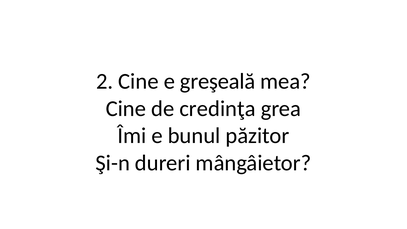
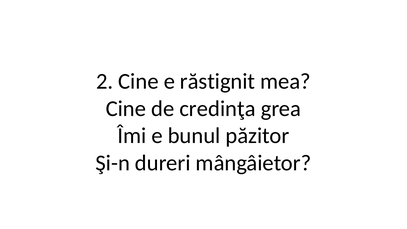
greşeală: greşeală -> răstignit
